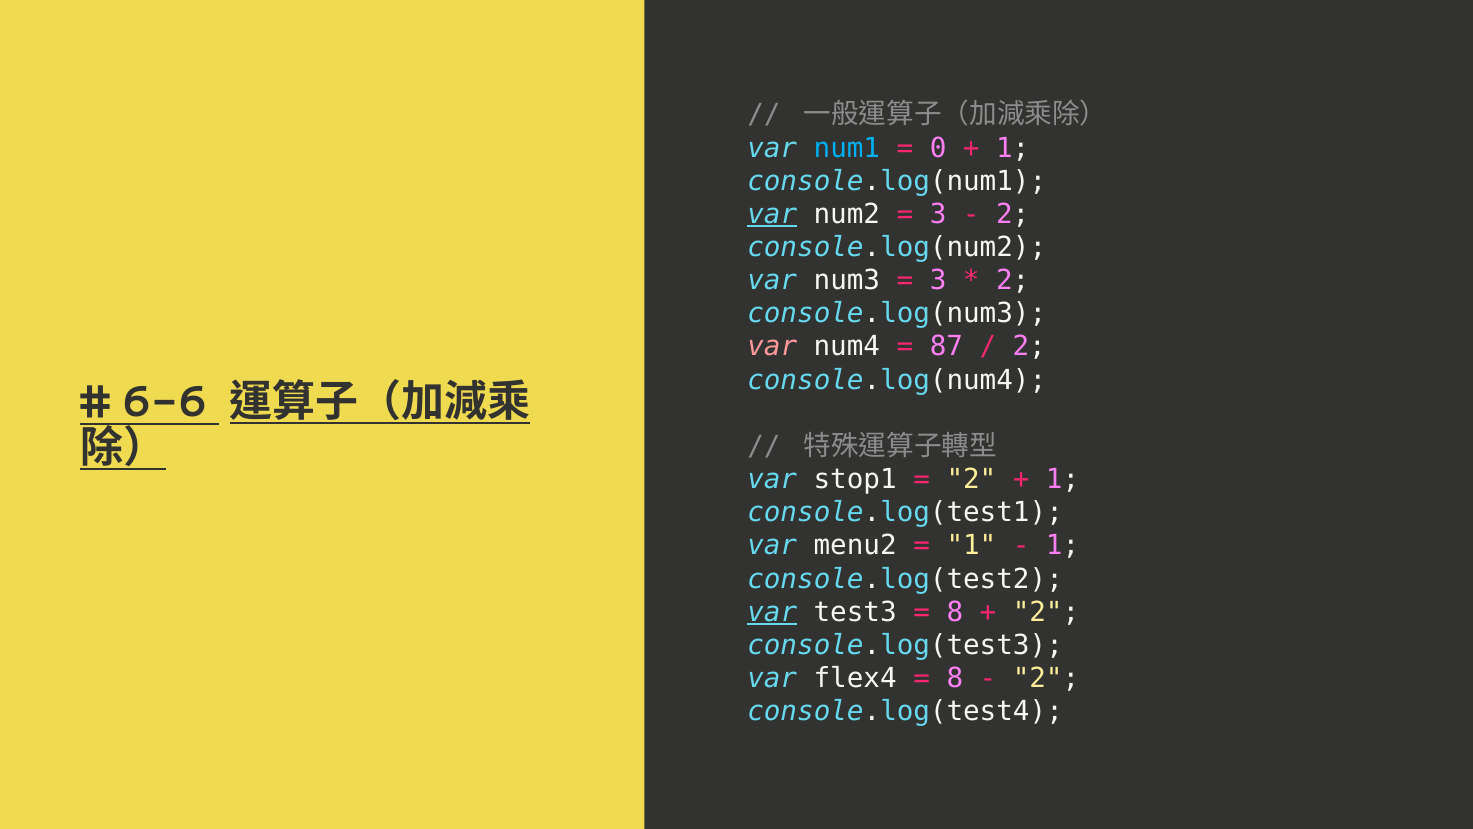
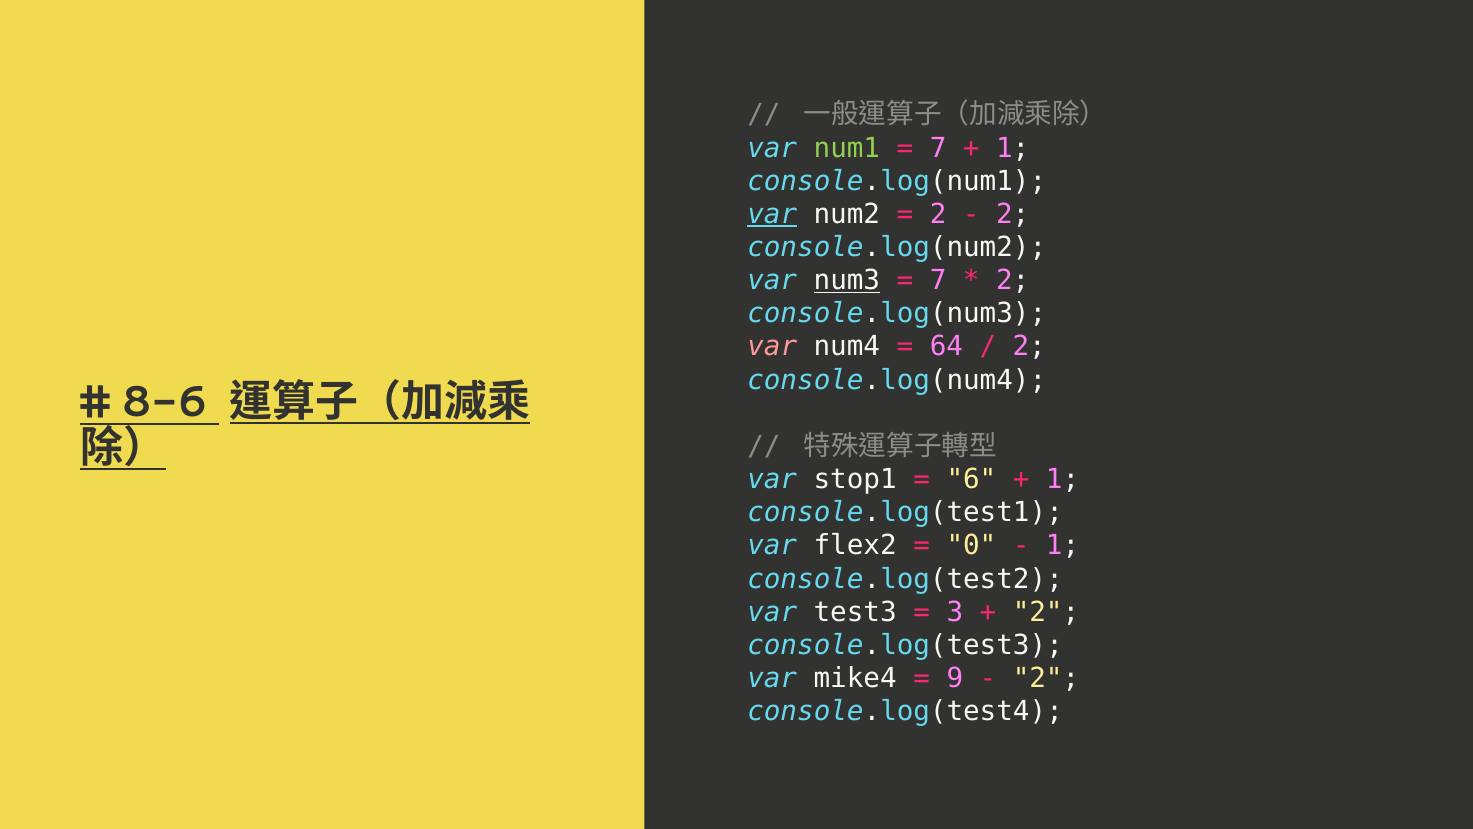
num1 colour: light blue -> light green
0 at (938, 148): 0 -> 7
3 at (938, 214): 3 -> 2
num3 underline: none -> present
3 at (938, 280): 3 -> 7
87: 87 -> 64
6-6: 6-6 -> 8-6
2 at (971, 479): 2 -> 6
menu2: menu2 -> flex2
1 at (971, 546): 1 -> 0
var at (772, 612) underline: present -> none
8 at (955, 612): 8 -> 3
flex4: flex4 -> mike4
8 at (955, 678): 8 -> 9
